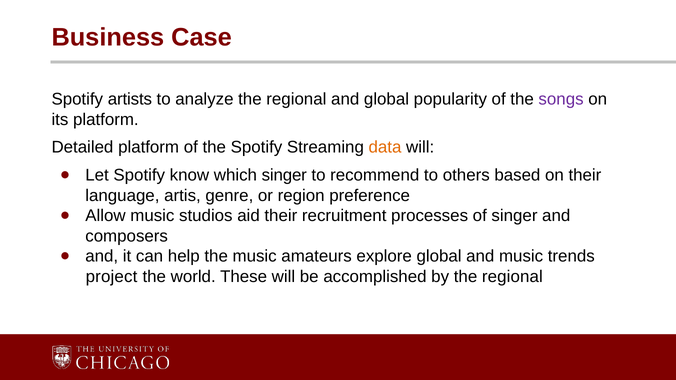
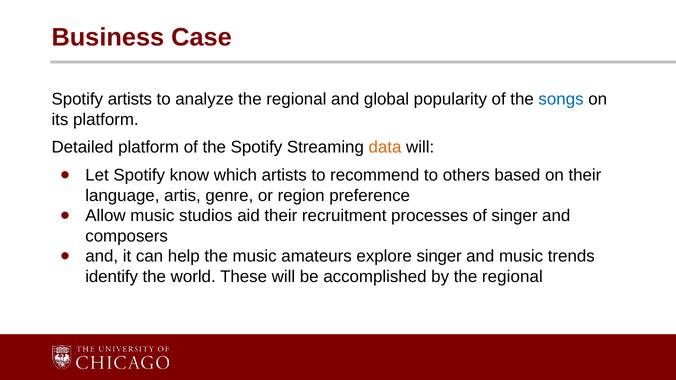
songs colour: purple -> blue
which singer: singer -> artists
explore global: global -> singer
project: project -> identify
